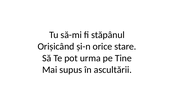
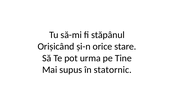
ascultării: ascultării -> statornic
